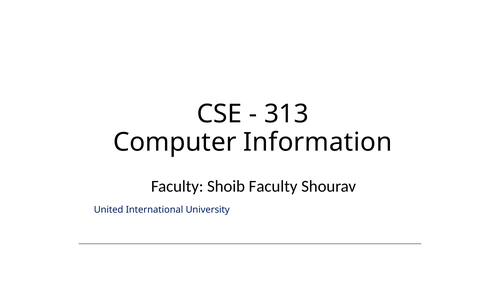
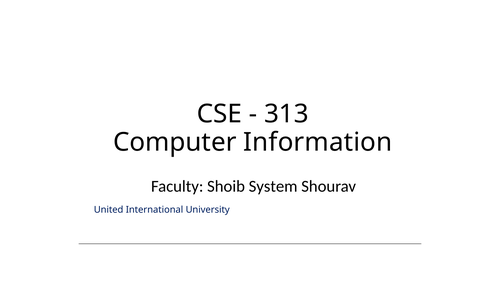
Shoib Faculty: Faculty -> System
